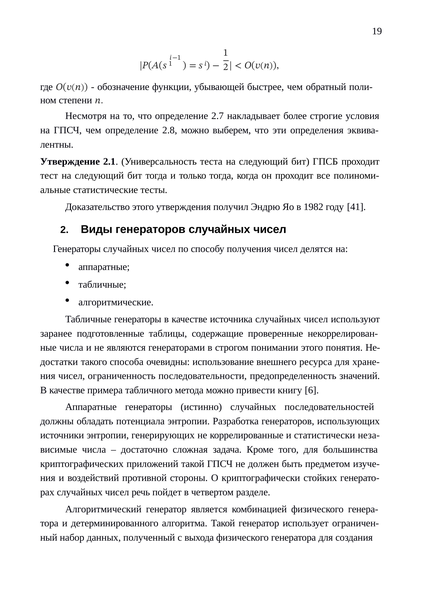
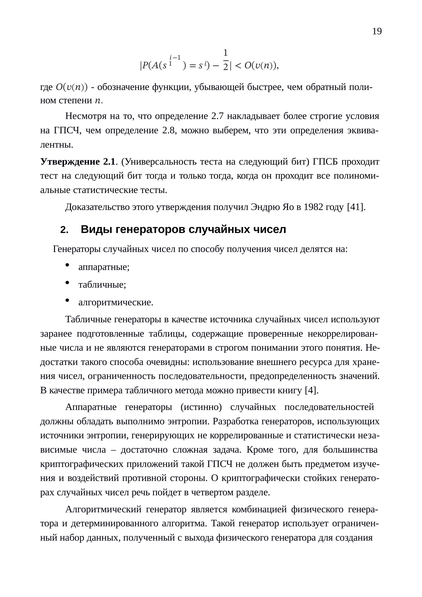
6: 6 -> 4
потенциала: потенциала -> выполнимо
